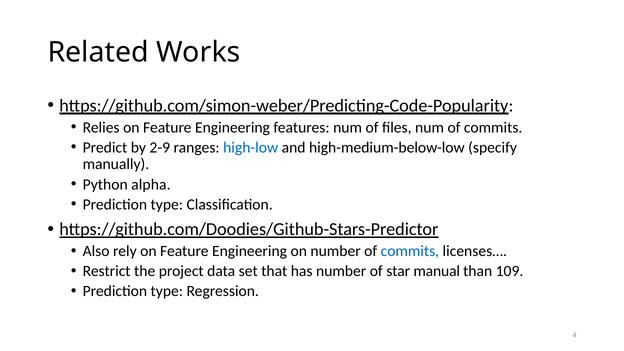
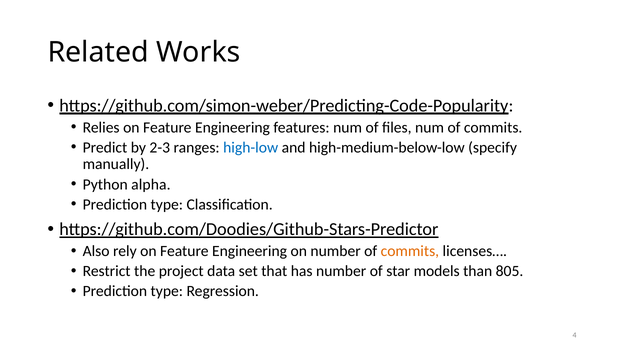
2-9: 2-9 -> 2-3
commits at (410, 251) colour: blue -> orange
manual: manual -> models
109: 109 -> 805
